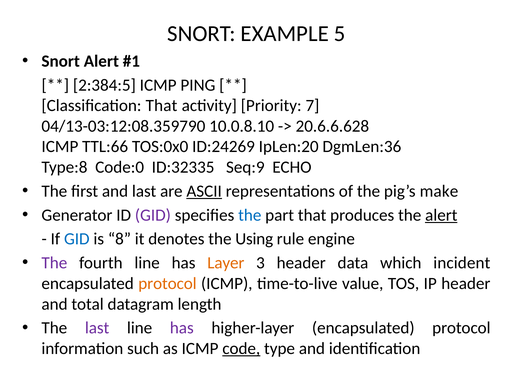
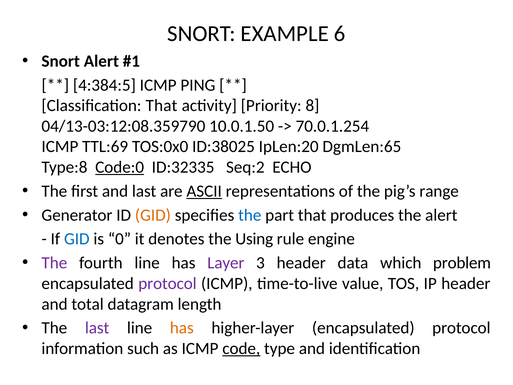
5: 5 -> 6
2:384:5: 2:384:5 -> 4:384:5
7: 7 -> 8
10.0.8.10: 10.0.8.10 -> 10.0.1.50
20.6.6.628: 20.6.6.628 -> 70.0.1.254
TTL:66: TTL:66 -> TTL:69
ID:24269: ID:24269 -> ID:38025
DgmLen:36: DgmLen:36 -> DgmLen:65
Code:0 underline: none -> present
Seq:9: Seq:9 -> Seq:2
make: make -> range
GID at (153, 215) colour: purple -> orange
alert at (441, 215) underline: present -> none
8: 8 -> 0
Layer colour: orange -> purple
incident: incident -> problem
protocol at (167, 283) colour: orange -> purple
has at (182, 328) colour: purple -> orange
